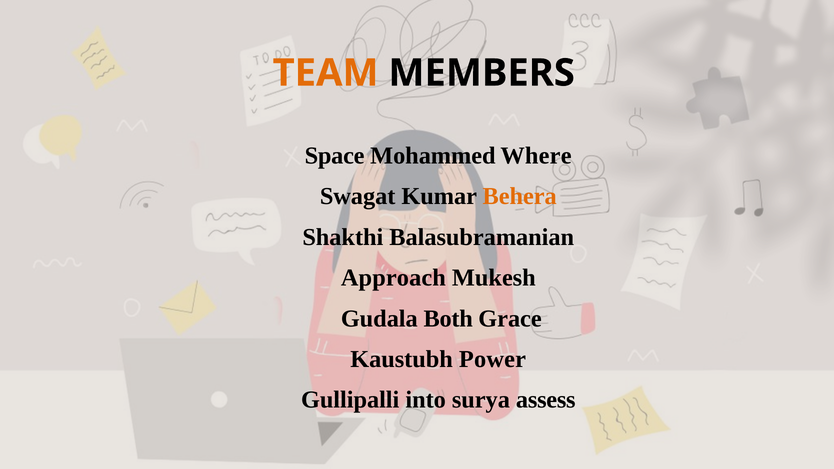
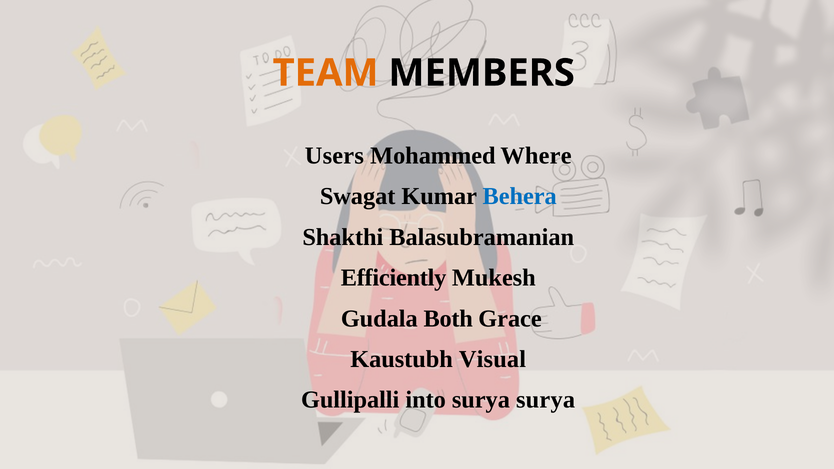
Space: Space -> Users
Behera colour: orange -> blue
Approach: Approach -> Efficiently
Power: Power -> Visual
surya assess: assess -> surya
